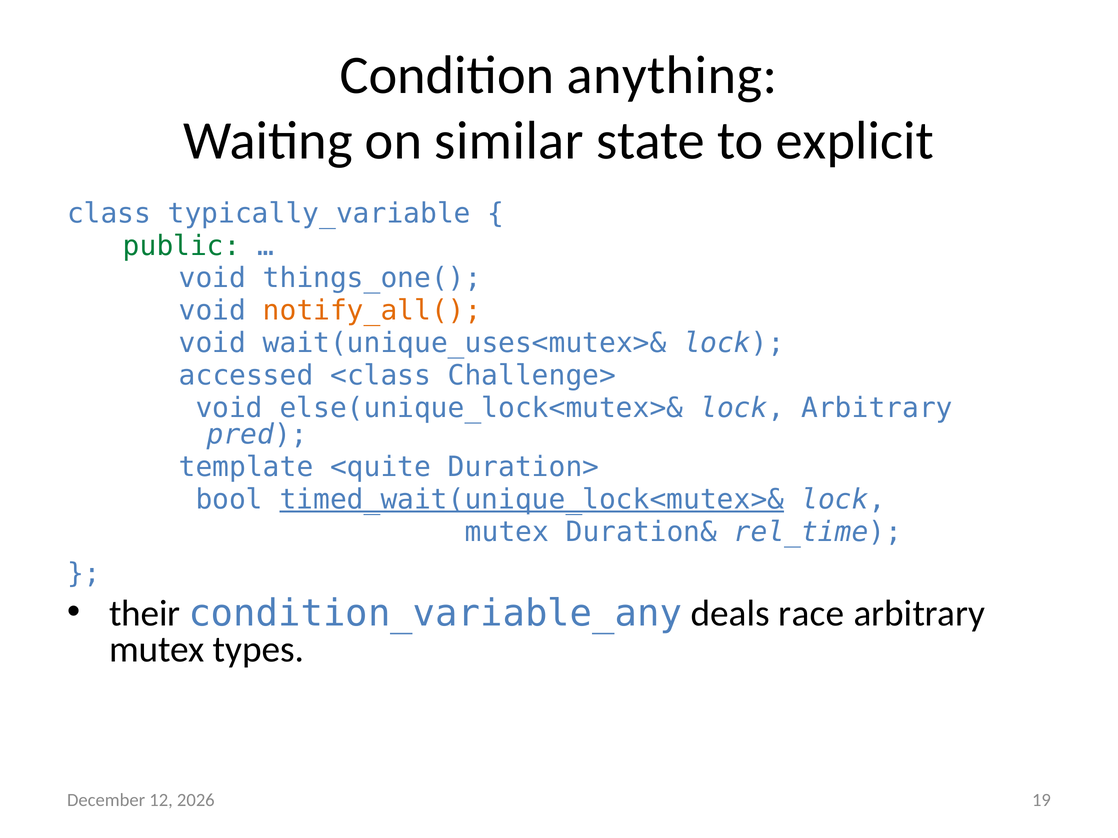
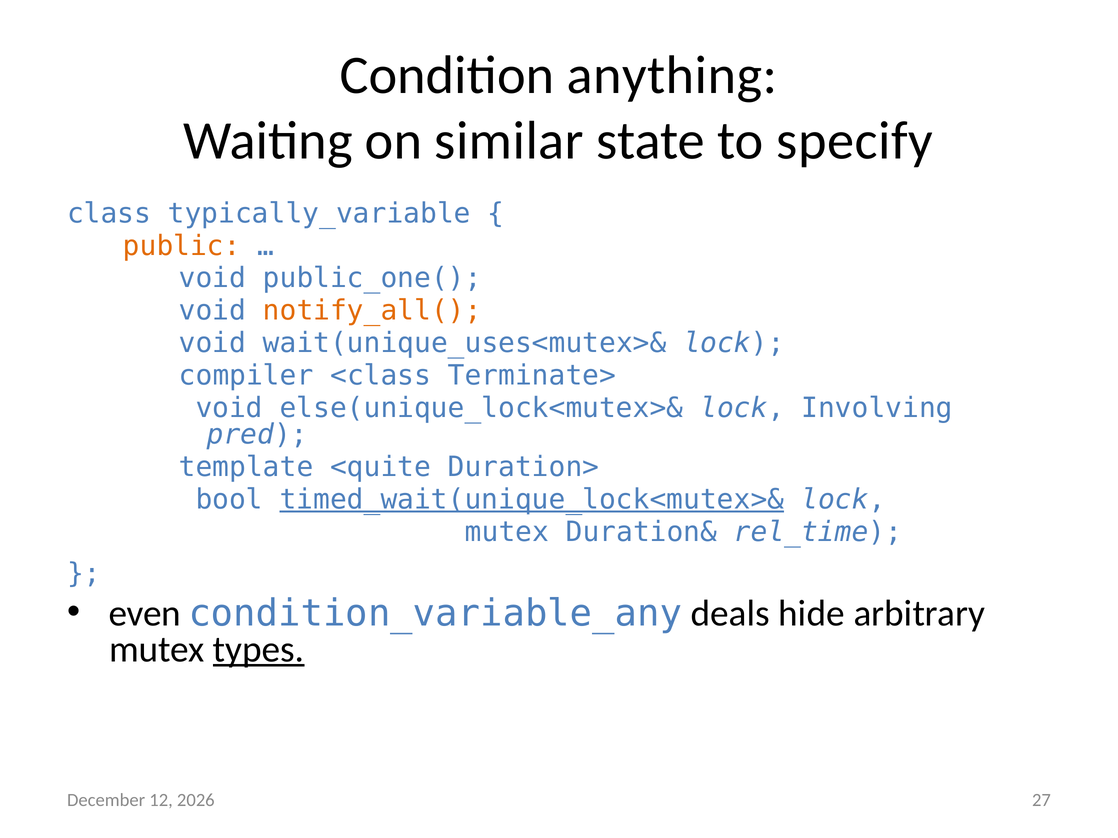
explicit: explicit -> specify
public colour: green -> orange
things_one(: things_one( -> public_one(
accessed: accessed -> compiler
Challenge>: Challenge> -> Terminate>
lock Arbitrary: Arbitrary -> Involving
their: their -> even
race: race -> hide
types underline: none -> present
19: 19 -> 27
